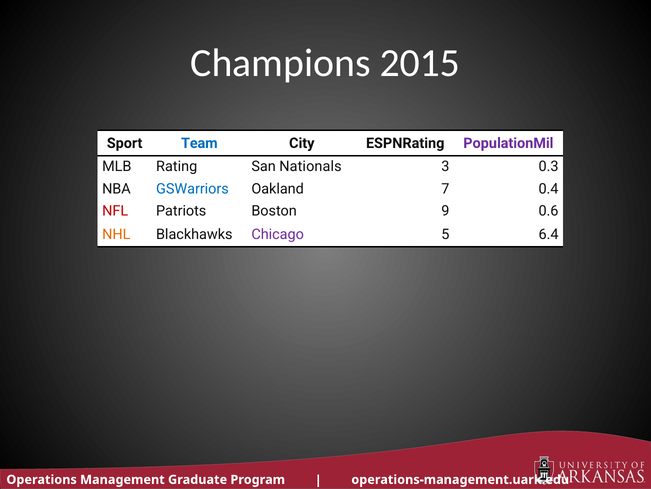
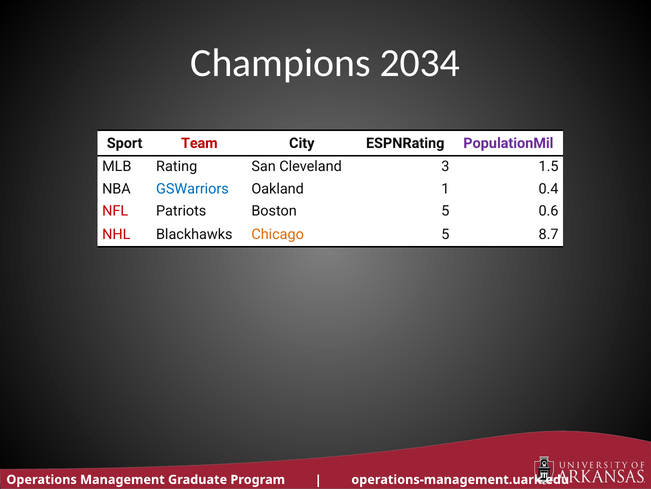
2015: 2015 -> 2034
Team colour: blue -> red
Nationals: Nationals -> Cleveland
0.3: 0.3 -> 1.5
7: 7 -> 1
Boston 9: 9 -> 5
NHL colour: orange -> red
Chicago colour: purple -> orange
6.4: 6.4 -> 8.7
